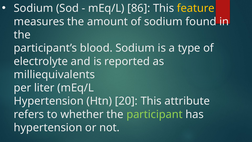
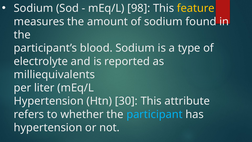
86: 86 -> 98
20: 20 -> 30
participant colour: light green -> light blue
